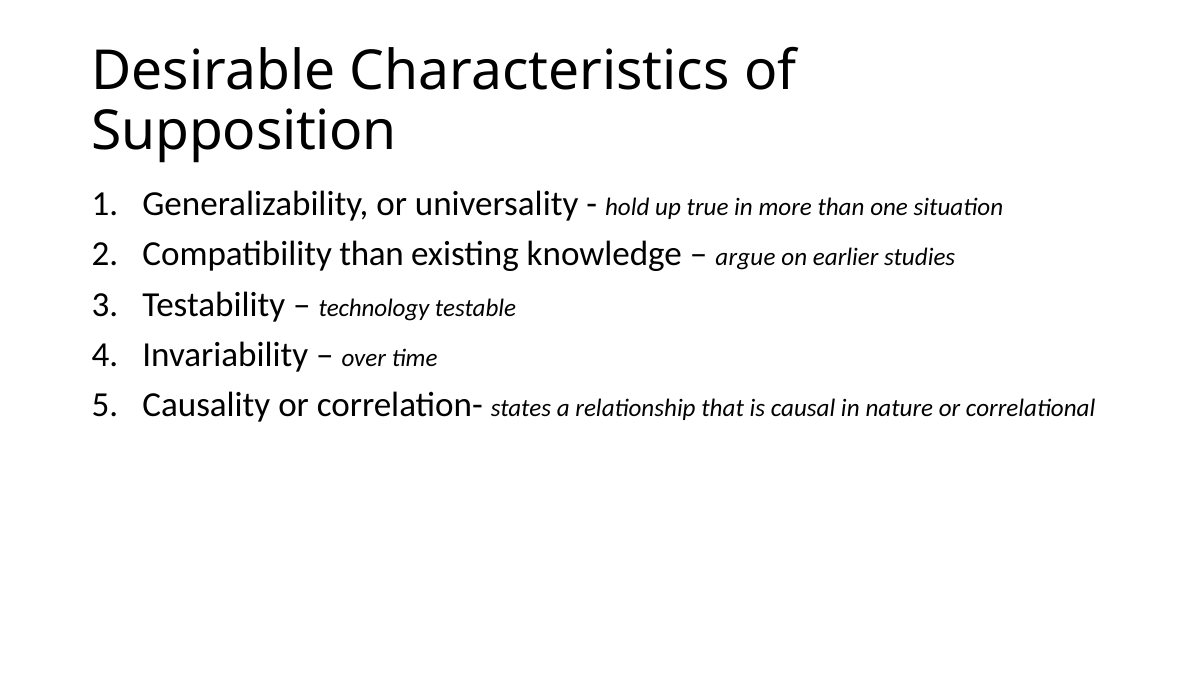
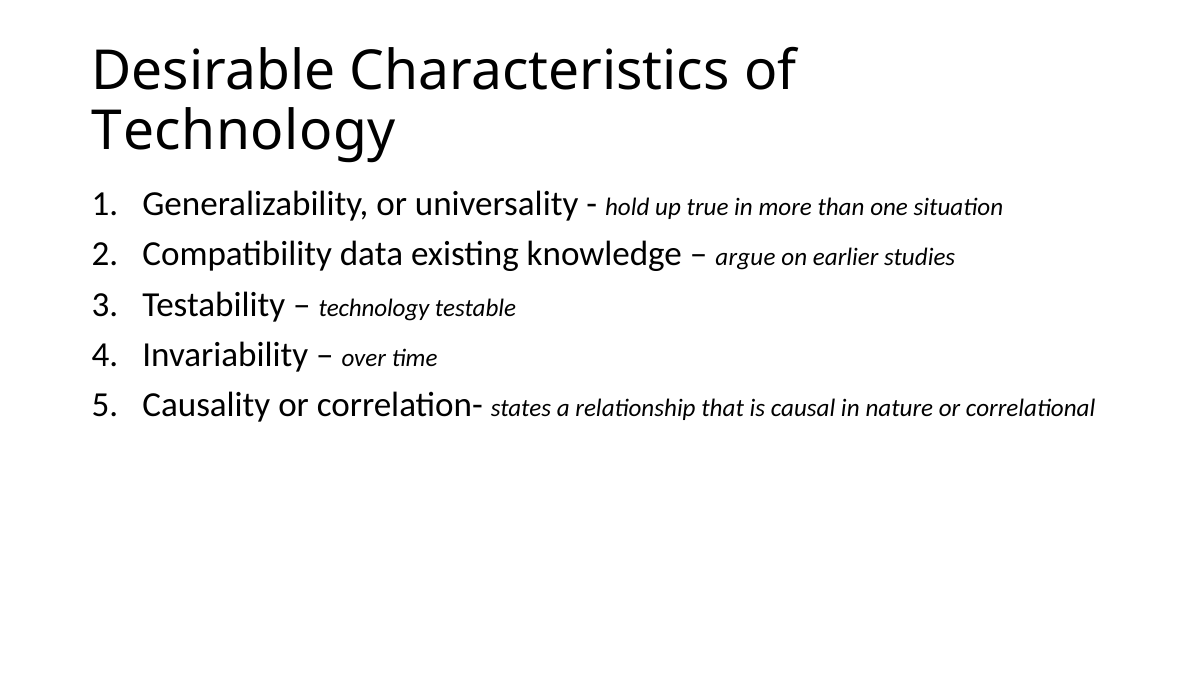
Supposition at (244, 131): Supposition -> Technology
Compatibility than: than -> data
